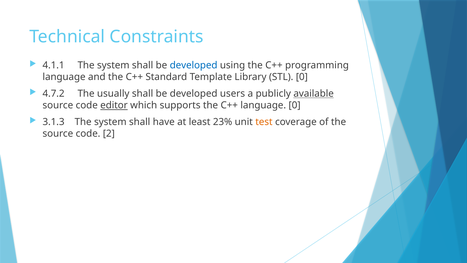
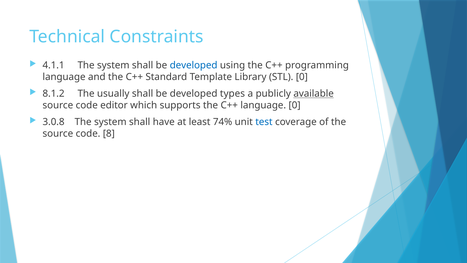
4.7.2: 4.7.2 -> 8.1.2
users: users -> types
editor underline: present -> none
3.1.3: 3.1.3 -> 3.0.8
23%: 23% -> 74%
test colour: orange -> blue
2: 2 -> 8
